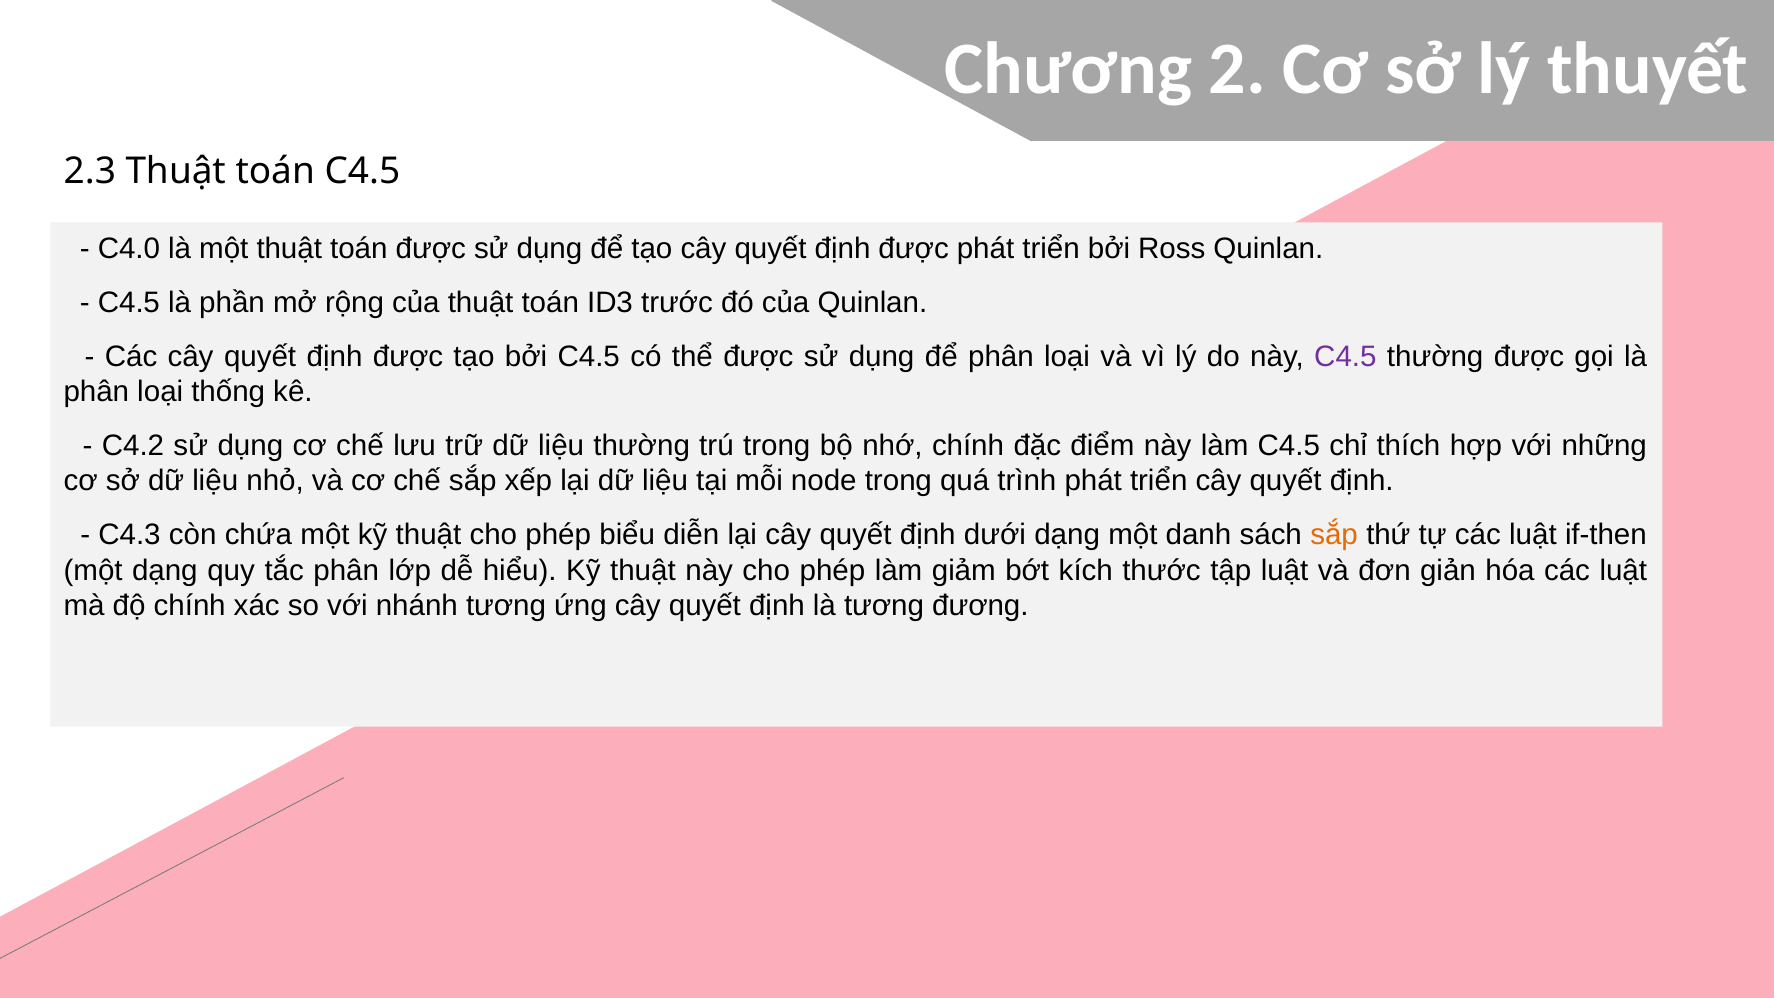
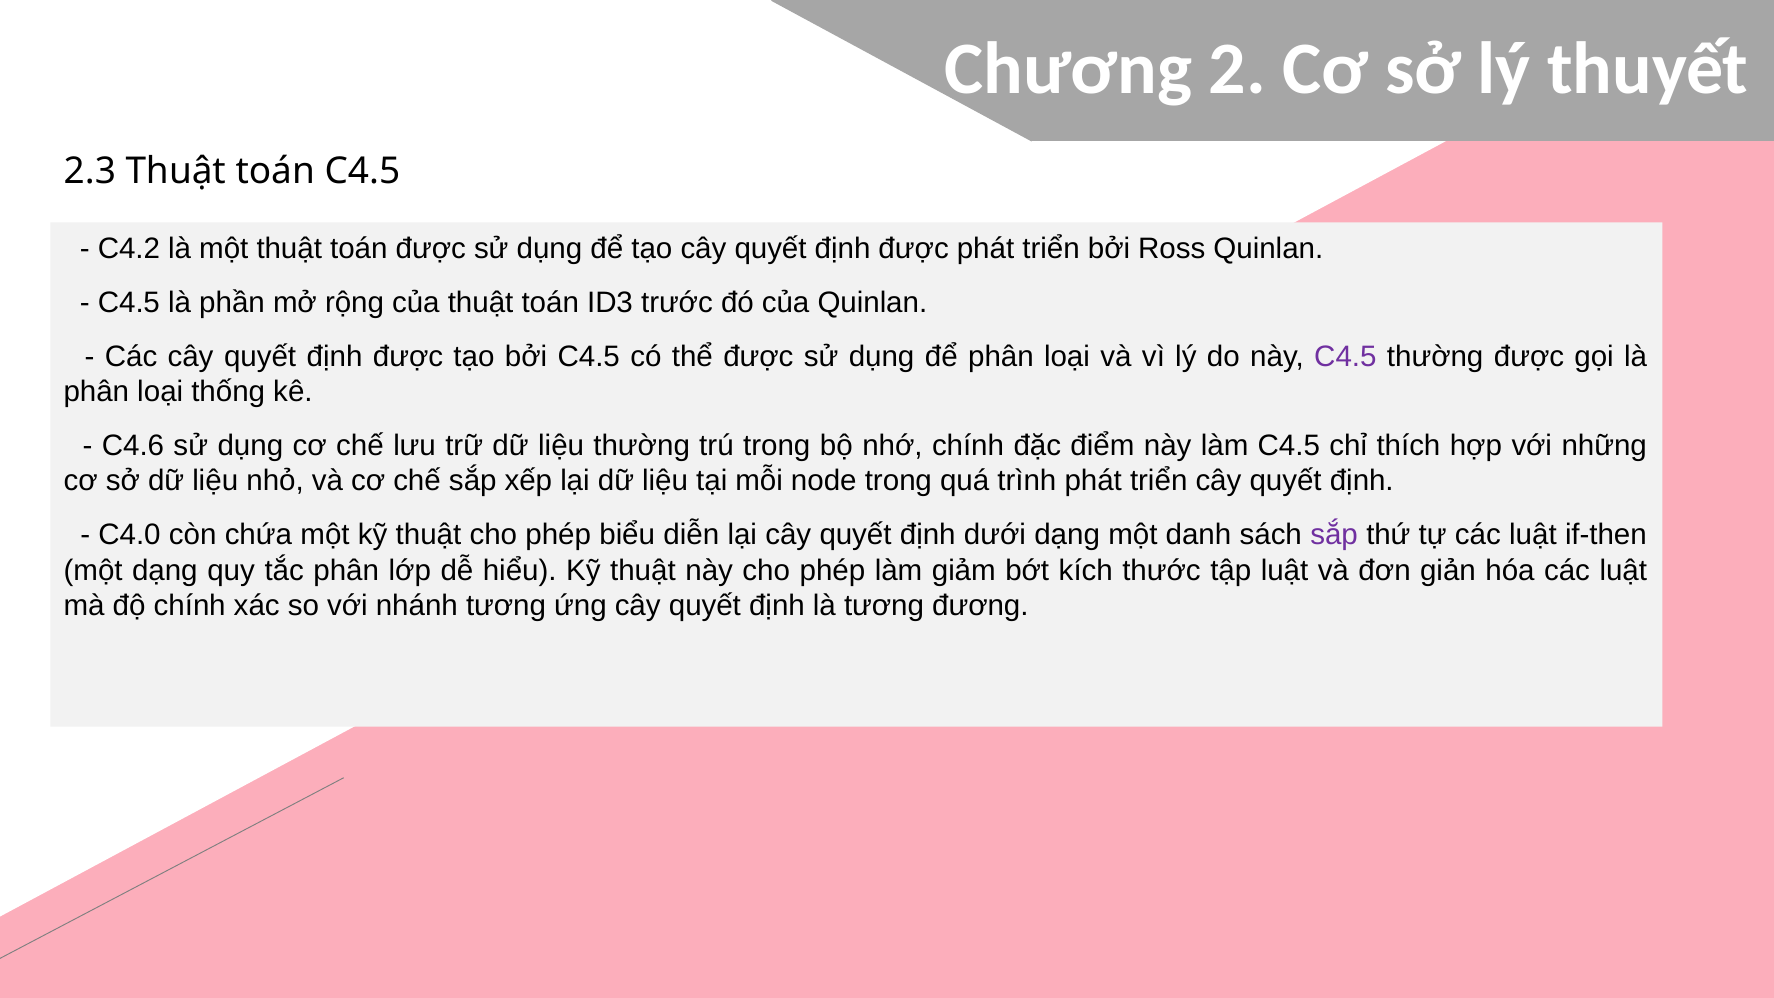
C4.0: C4.0 -> C4.2
C4.2: C4.2 -> C4.6
C4.3: C4.3 -> C4.0
sắp at (1334, 535) colour: orange -> purple
